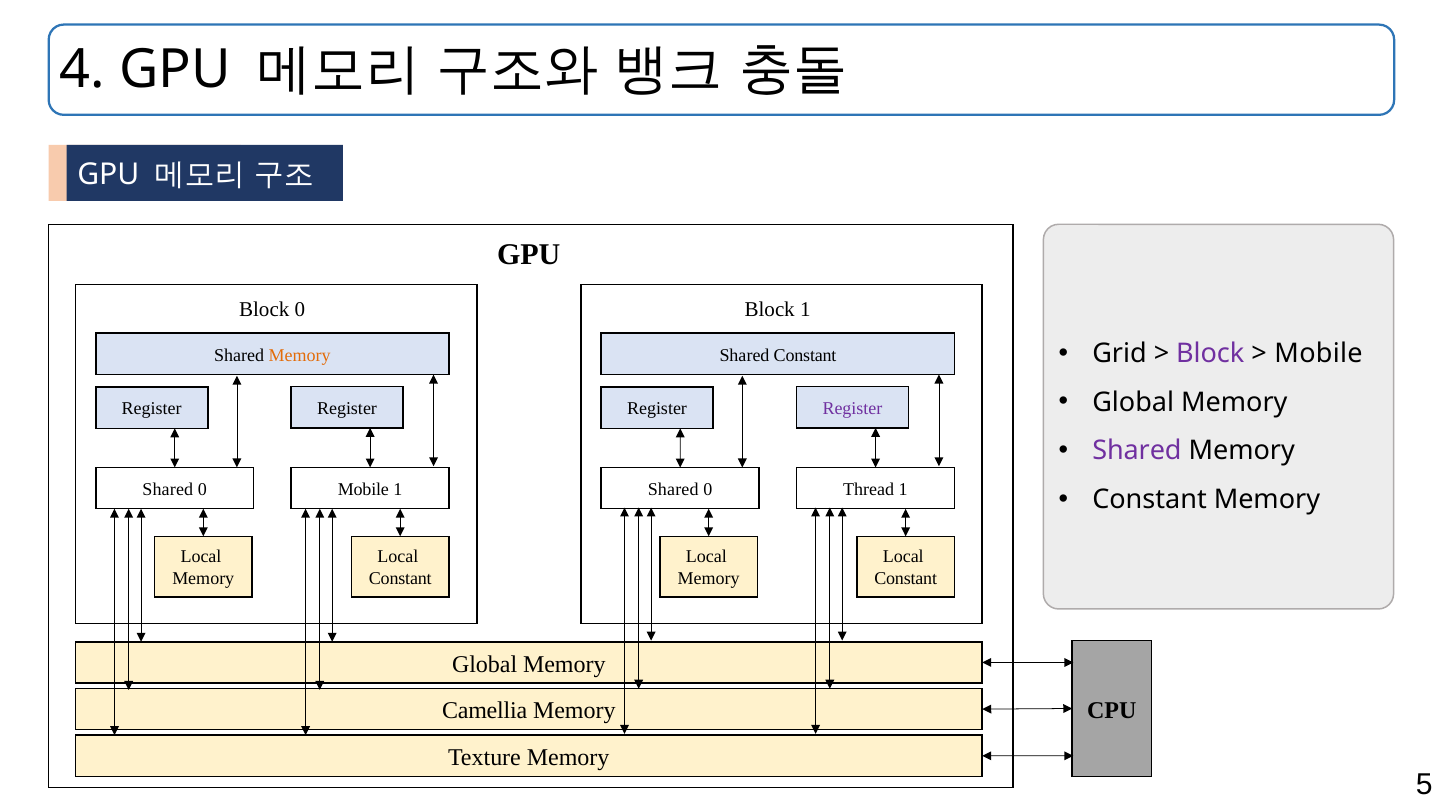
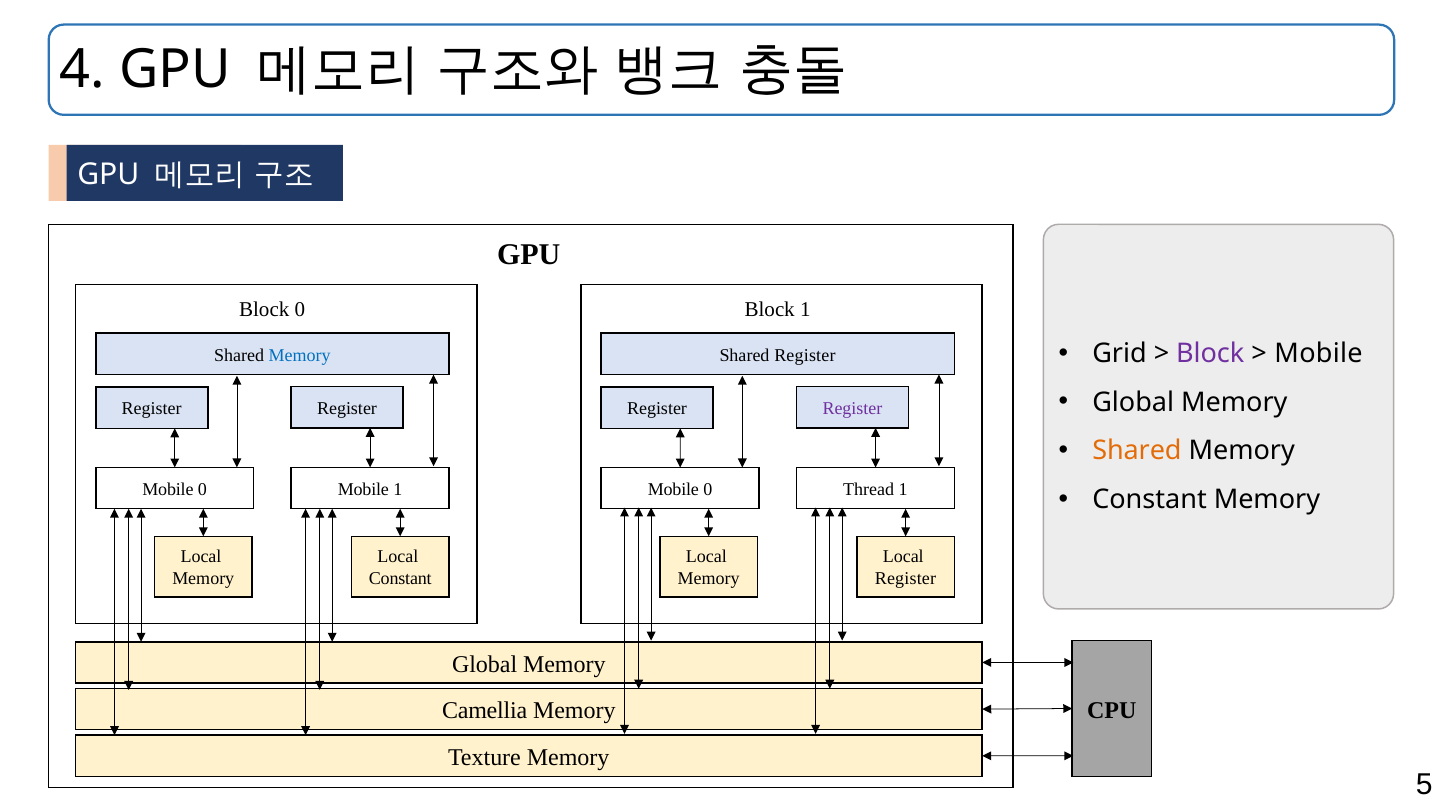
Memory at (300, 355) colour: orange -> blue
Shared Constant: Constant -> Register
Shared at (1137, 451) colour: purple -> orange
Shared at (168, 489): Shared -> Mobile
Shared at (673, 489): Shared -> Mobile
Constant at (906, 578): Constant -> Register
